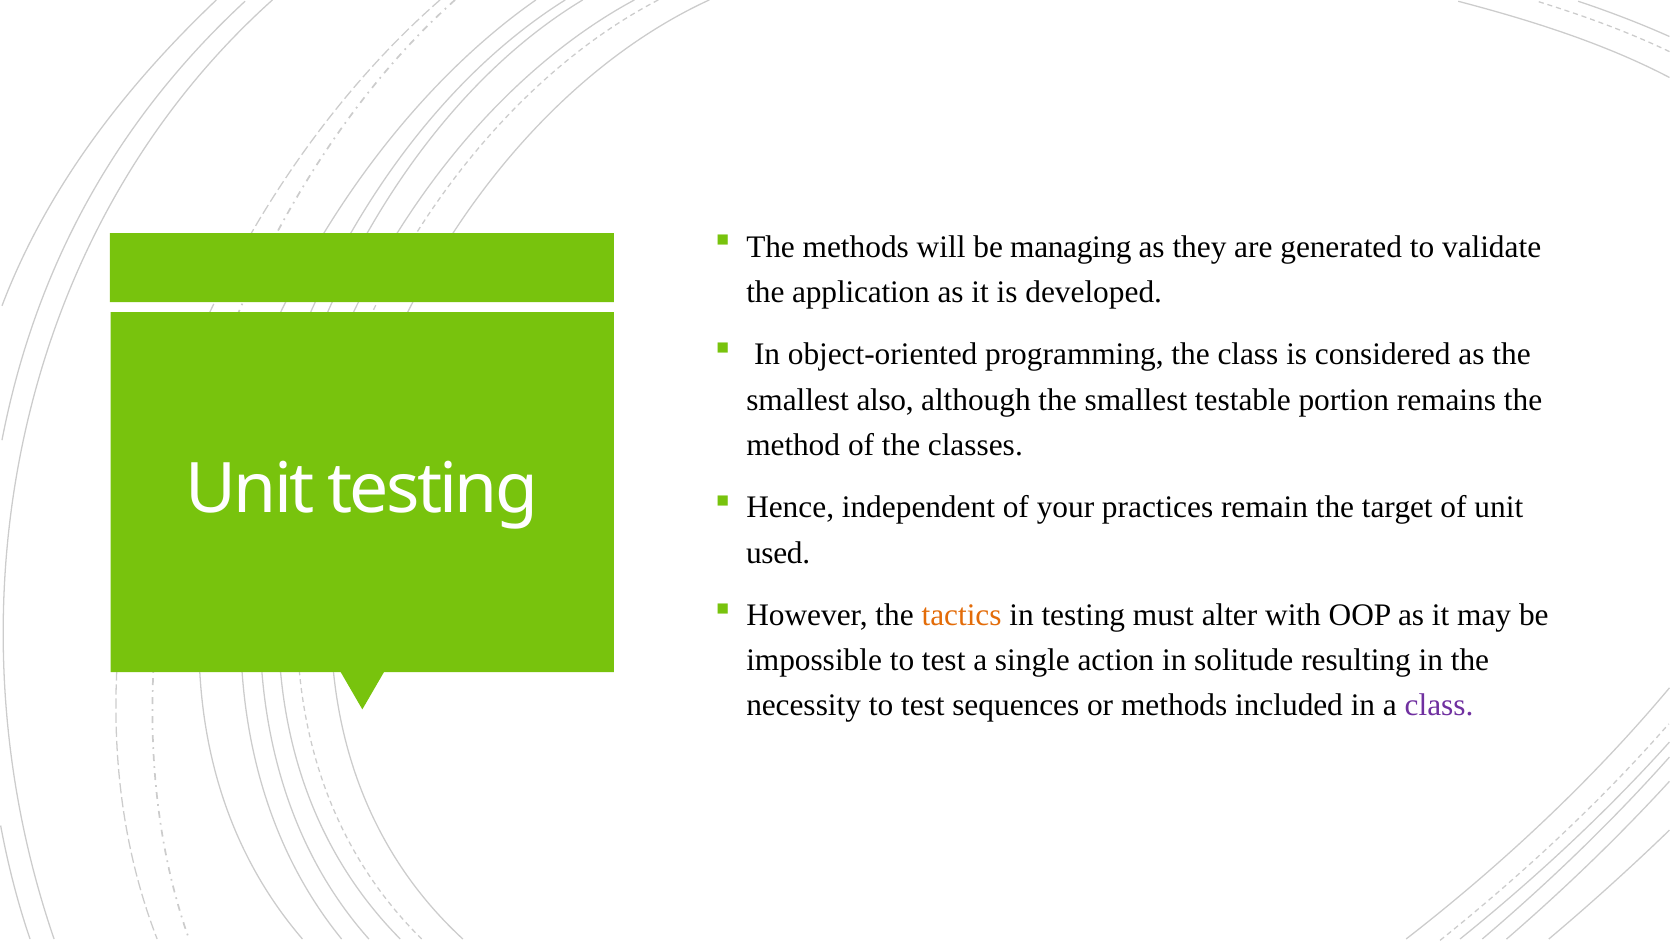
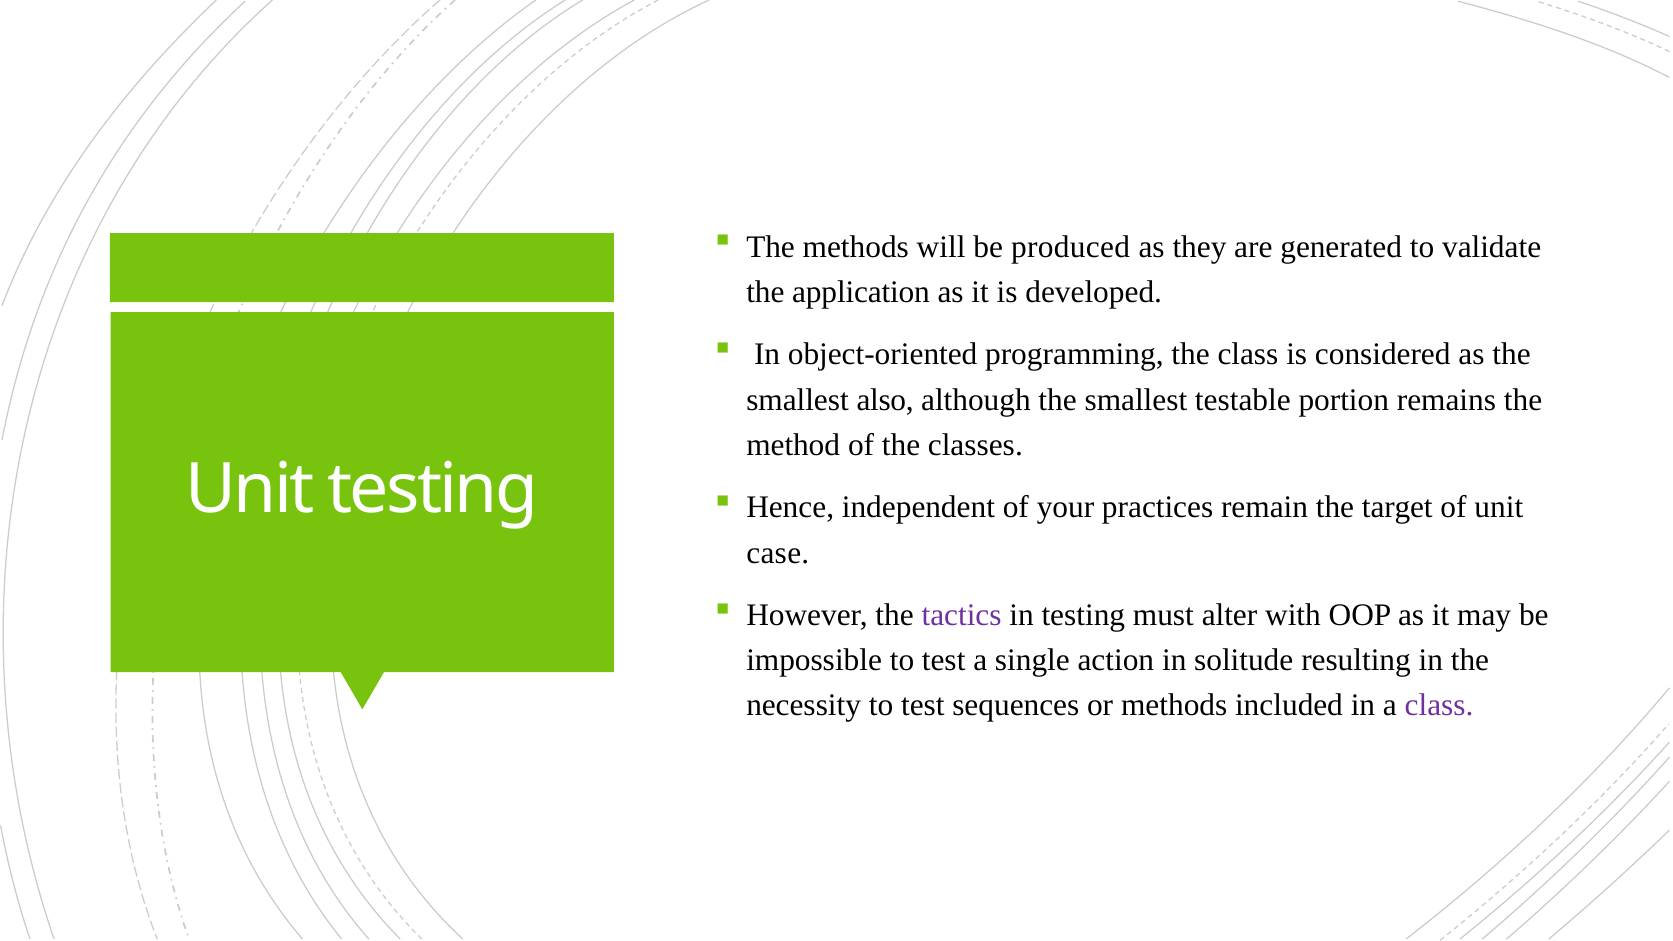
managing: managing -> produced
used: used -> case
tactics colour: orange -> purple
